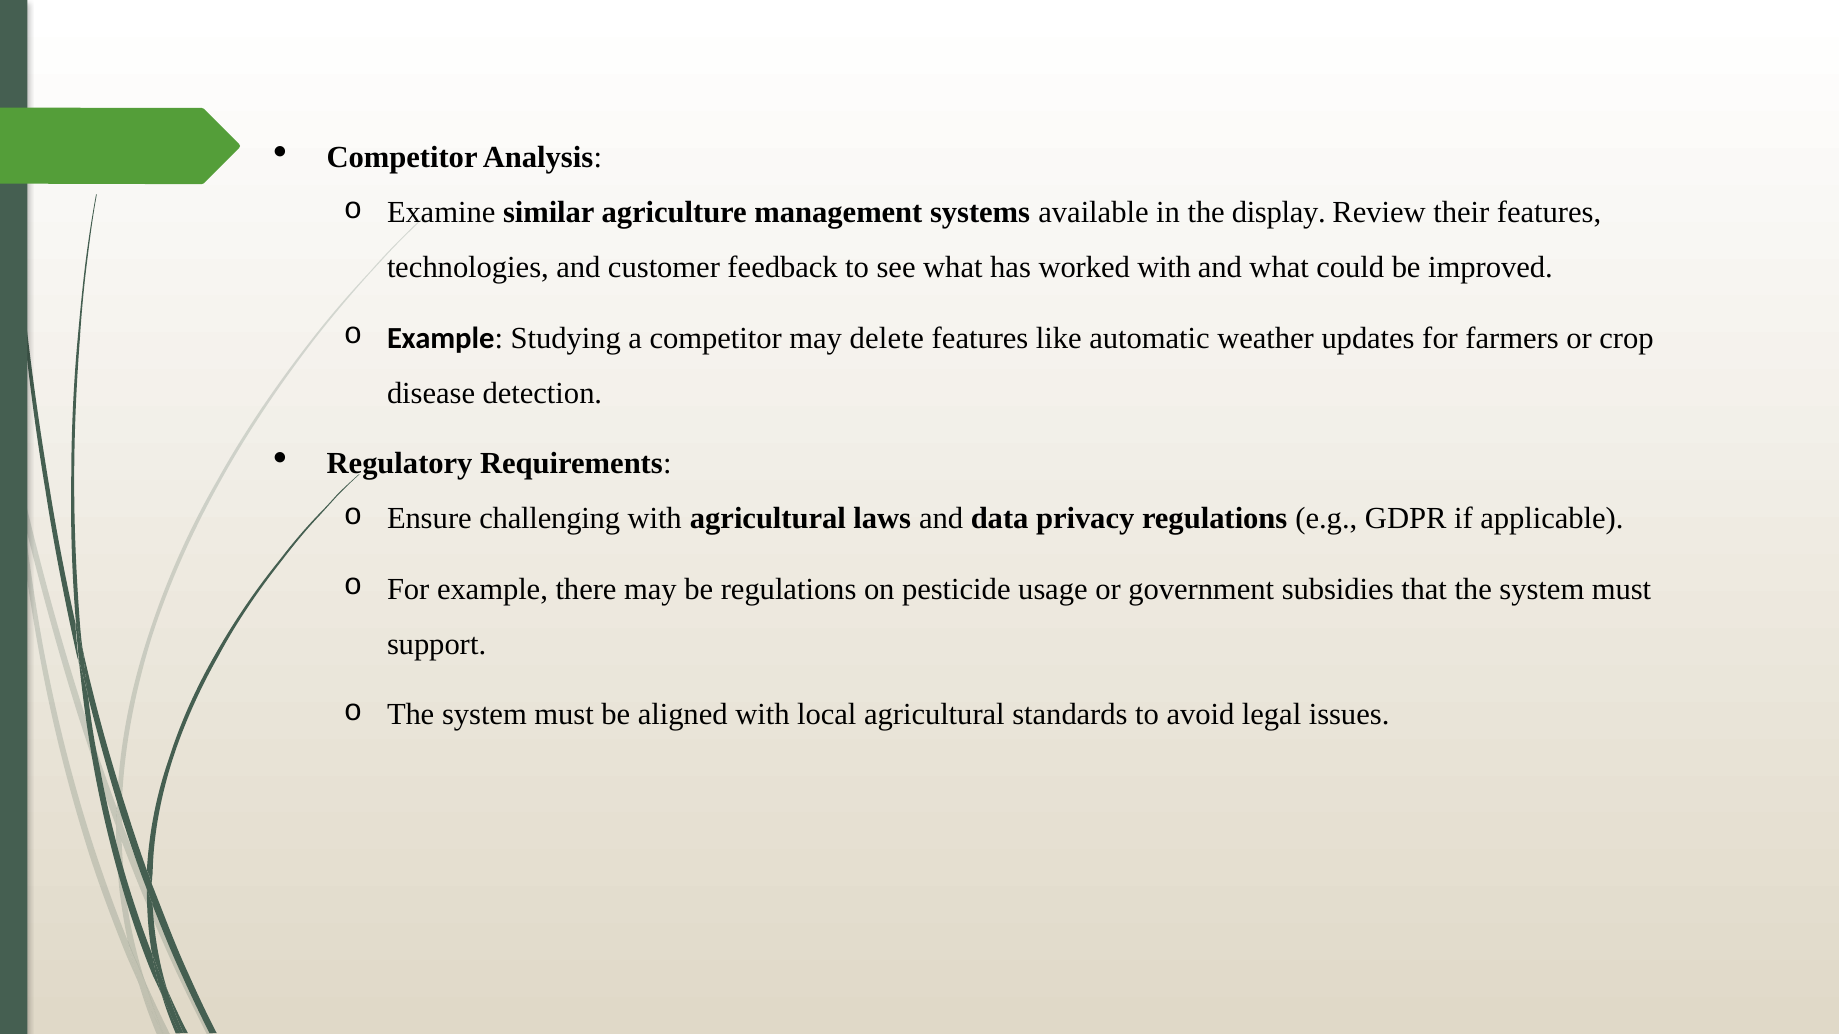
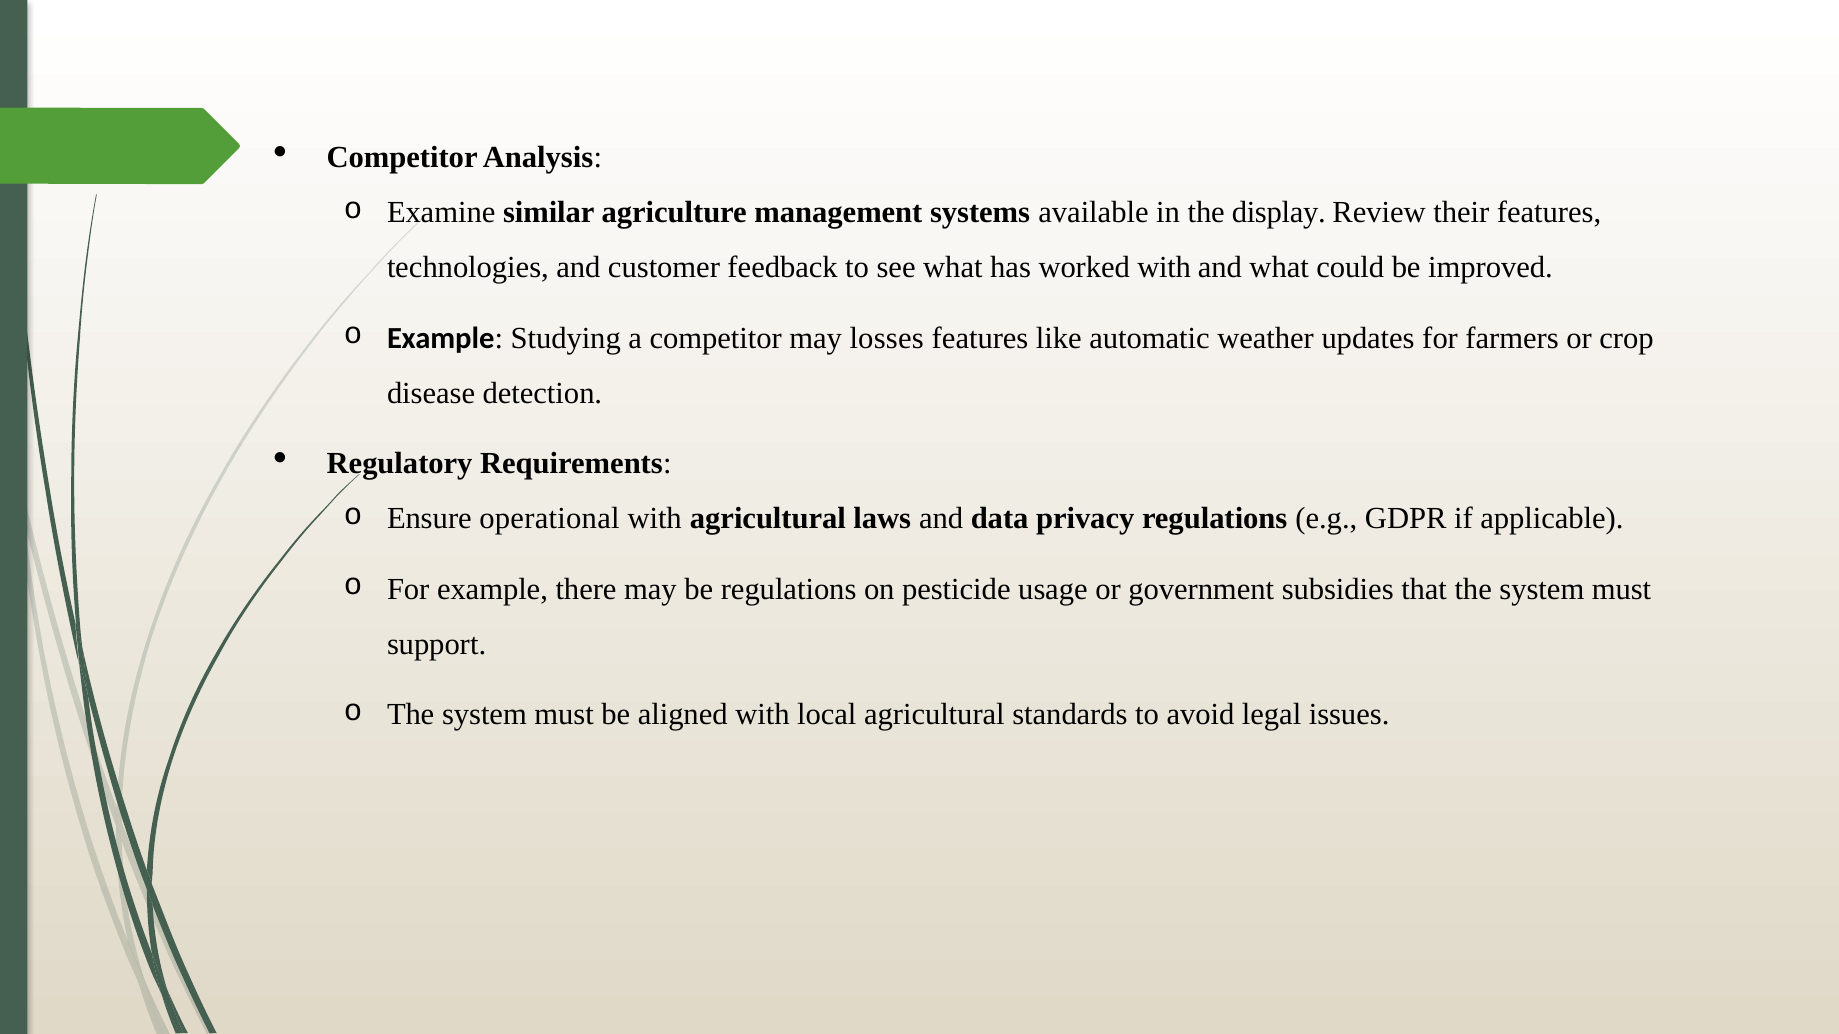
delete: delete -> losses
challenging: challenging -> operational
